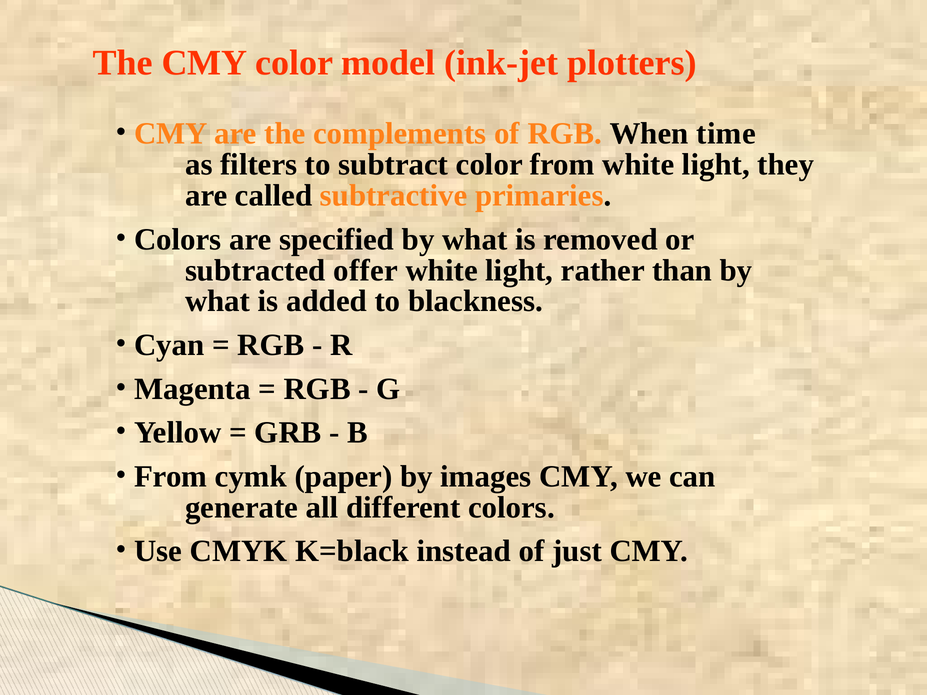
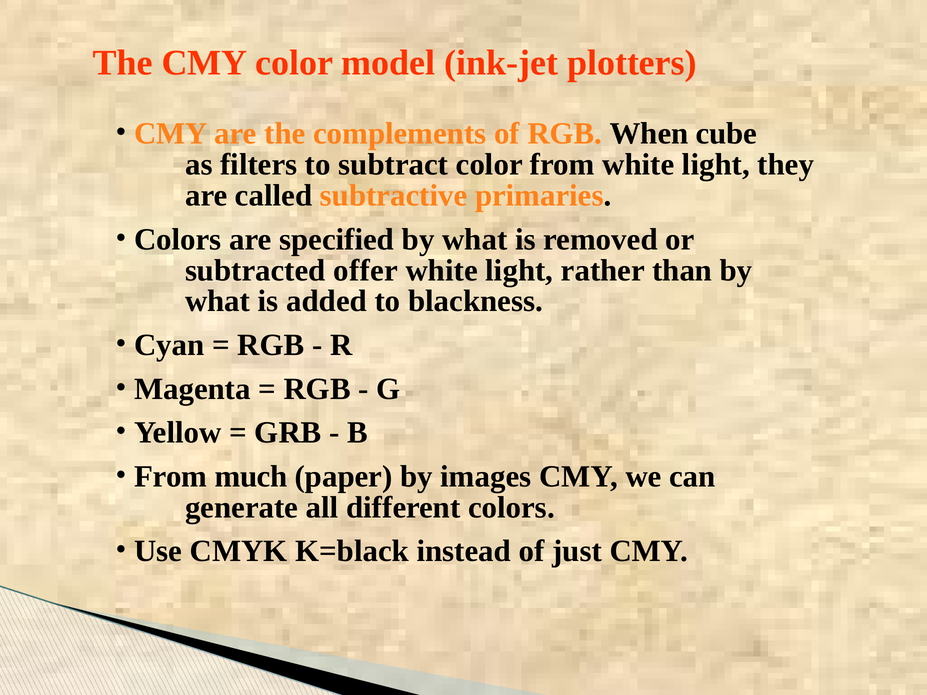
time: time -> cube
cymk: cymk -> much
